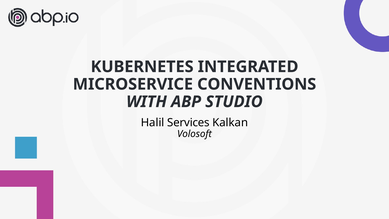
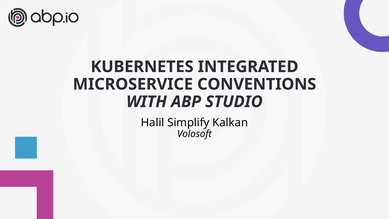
Services: Services -> Simplify
